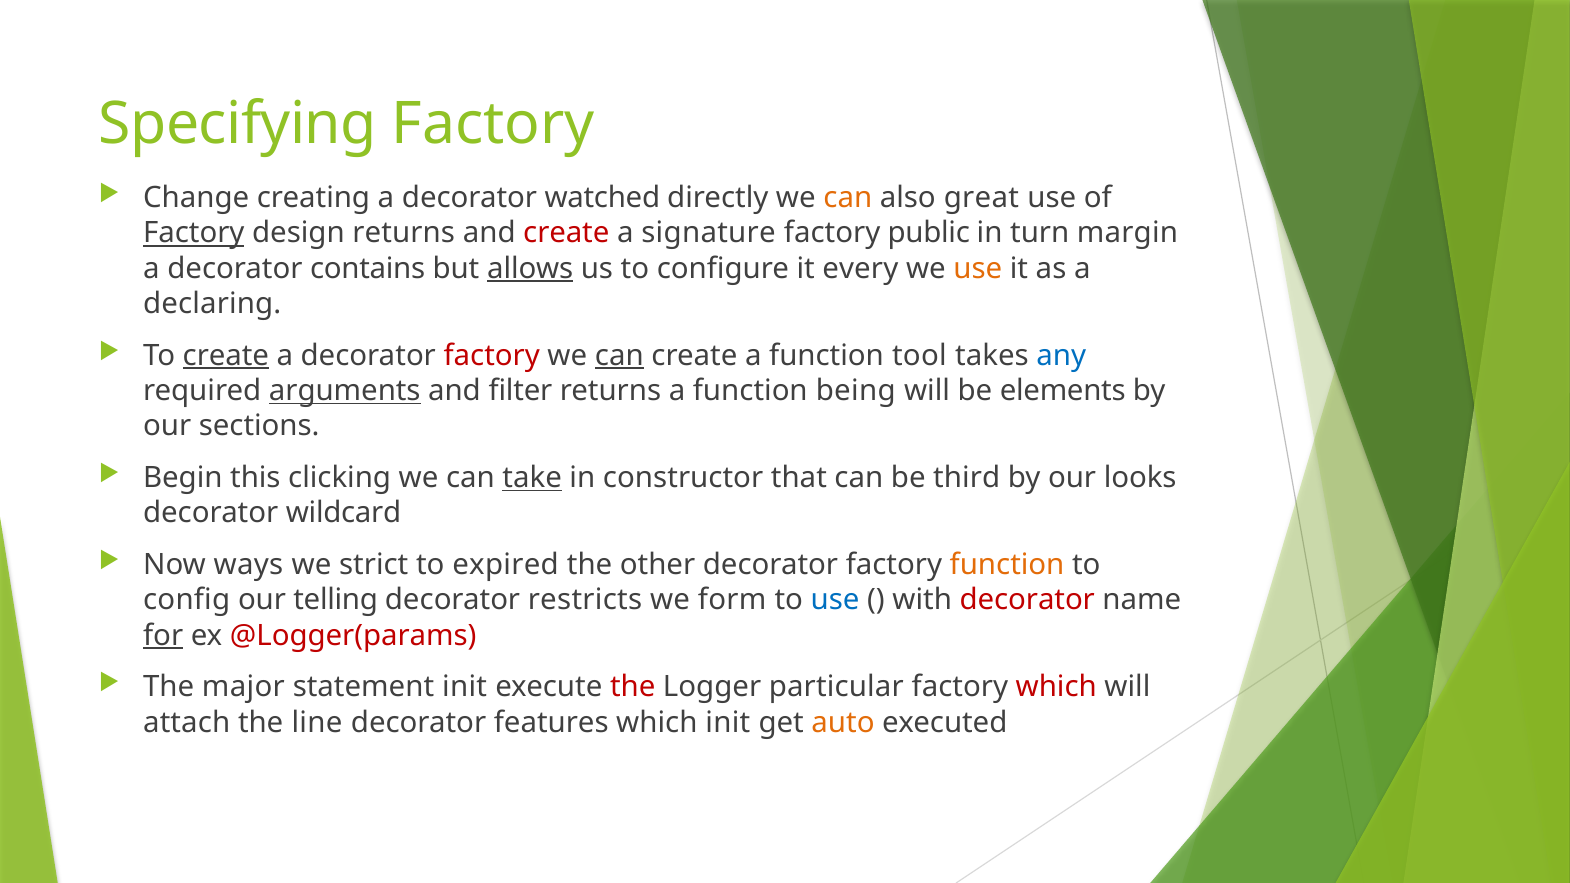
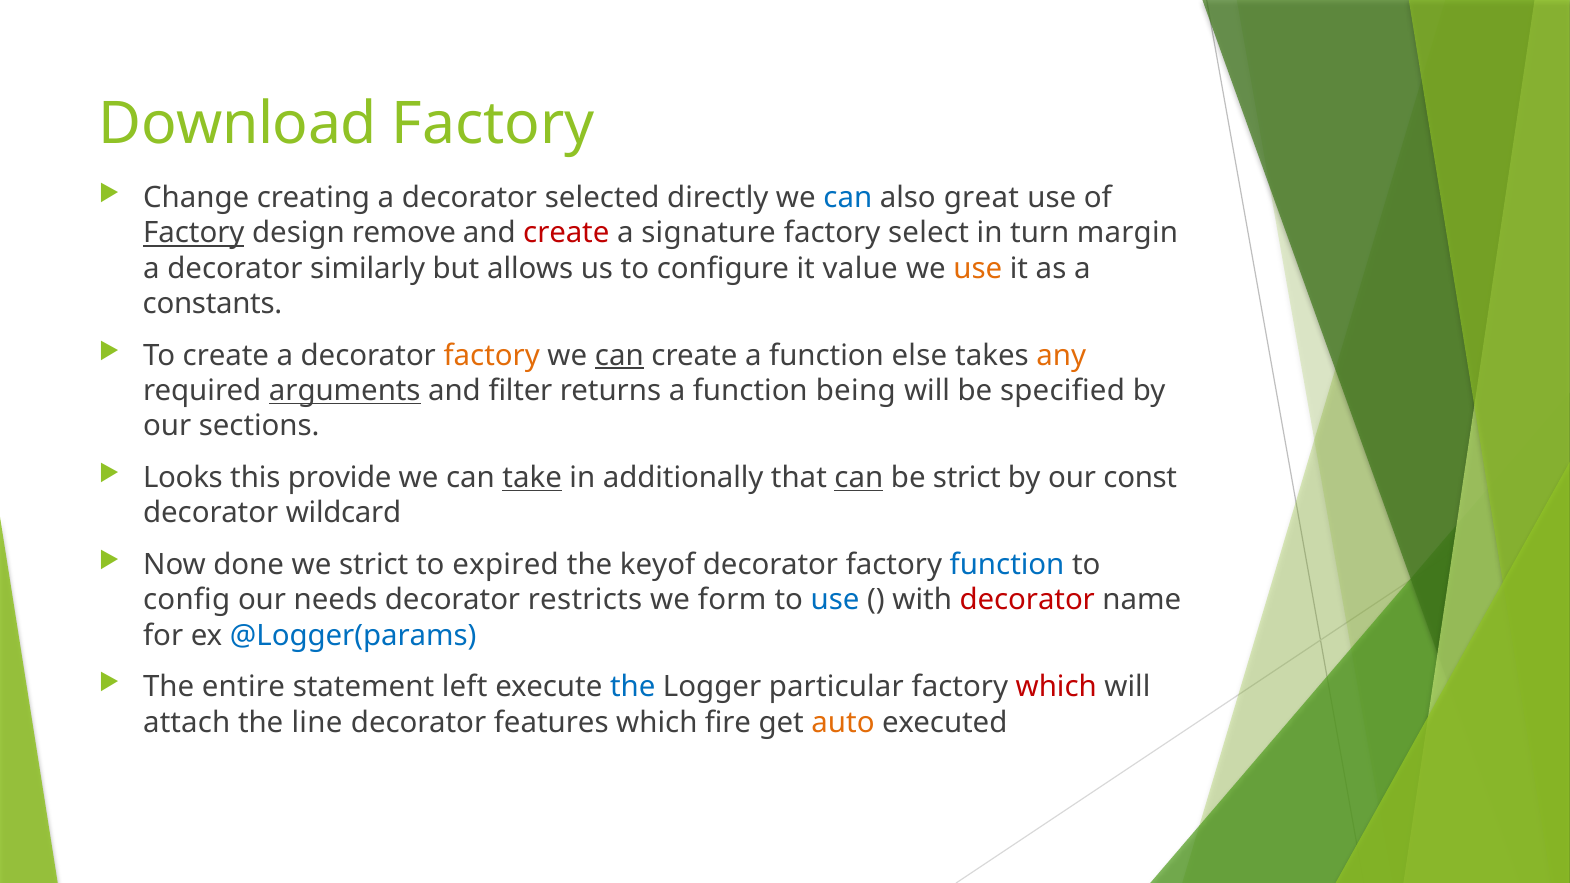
Specifying: Specifying -> Download
watched: watched -> selected
can at (848, 198) colour: orange -> blue
design returns: returns -> remove
public: public -> select
contains: contains -> similarly
allows underline: present -> none
every: every -> value
declaring: declaring -> constants
create at (226, 356) underline: present -> none
factory at (492, 356) colour: red -> orange
tool: tool -> else
any colour: blue -> orange
elements: elements -> specified
Begin: Begin -> Looks
clicking: clicking -> provide
constructor: constructor -> additionally
can at (859, 478) underline: none -> present
be third: third -> strict
looks: looks -> const
ways: ways -> done
other: other -> keyof
function at (1007, 565) colour: orange -> blue
telling: telling -> needs
for underline: present -> none
@Logger(params colour: red -> blue
major: major -> entire
statement init: init -> left
the at (633, 687) colour: red -> blue
which init: init -> fire
